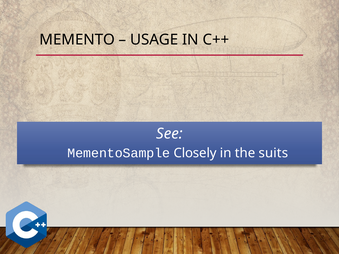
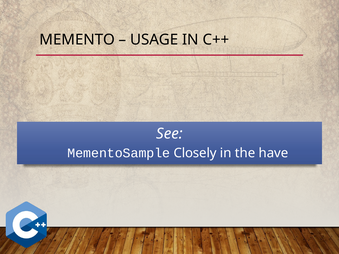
suits: suits -> have
